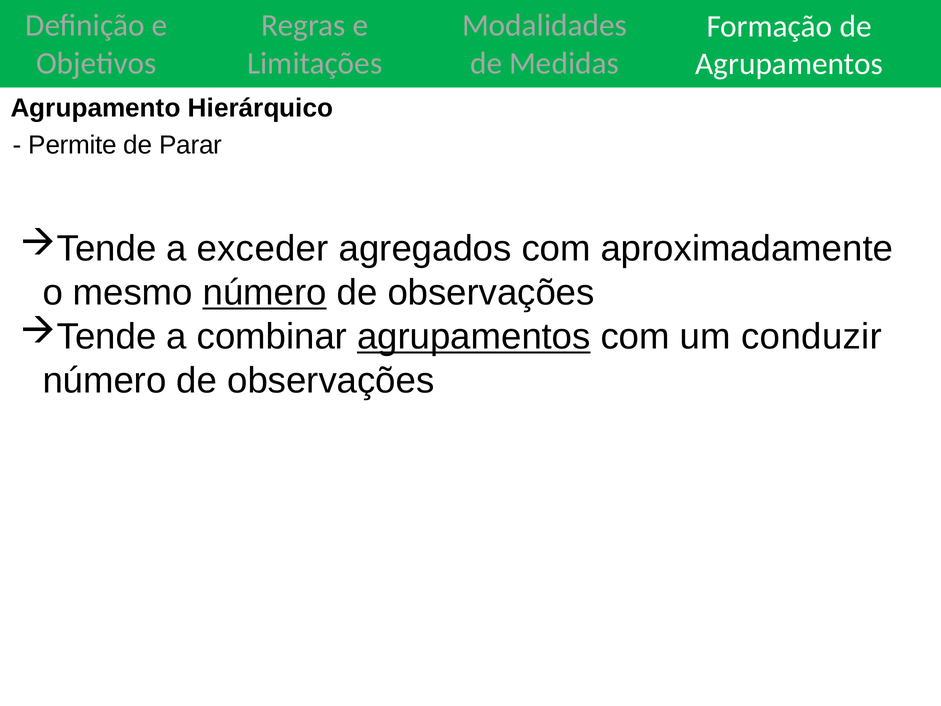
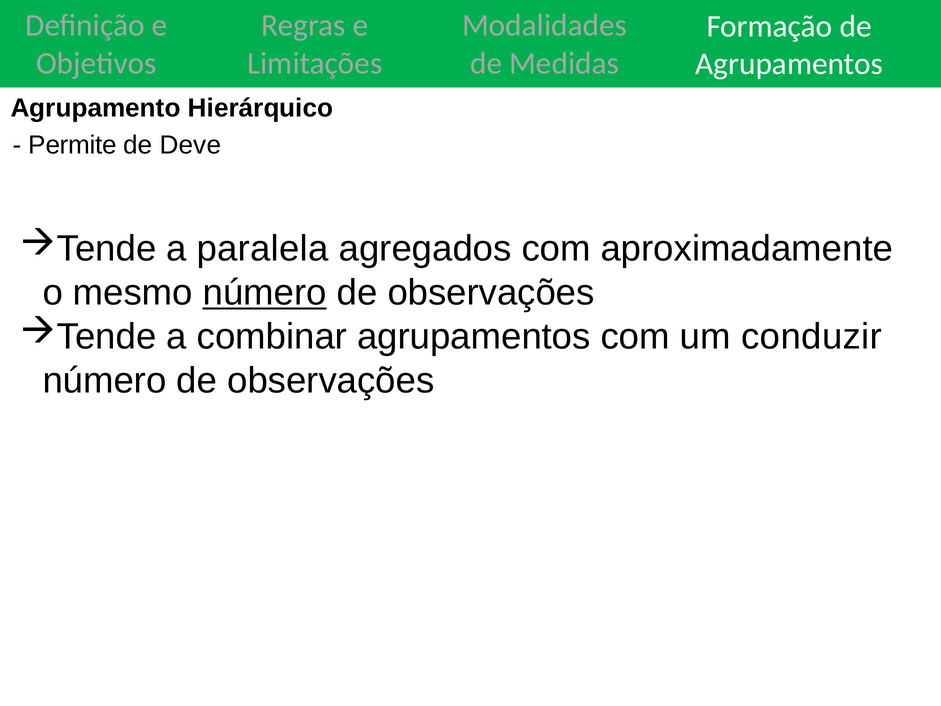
Parar: Parar -> Deve
exceder: exceder -> paralela
agrupamentos at (474, 336) underline: present -> none
